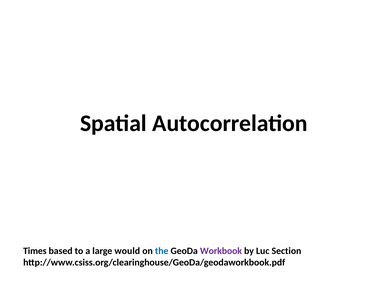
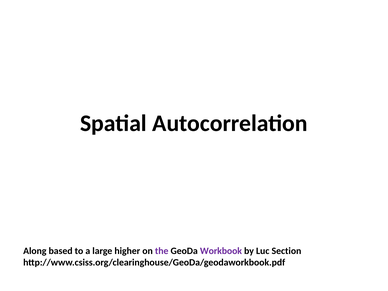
Times: Times -> Along
would: would -> higher
the colour: blue -> purple
